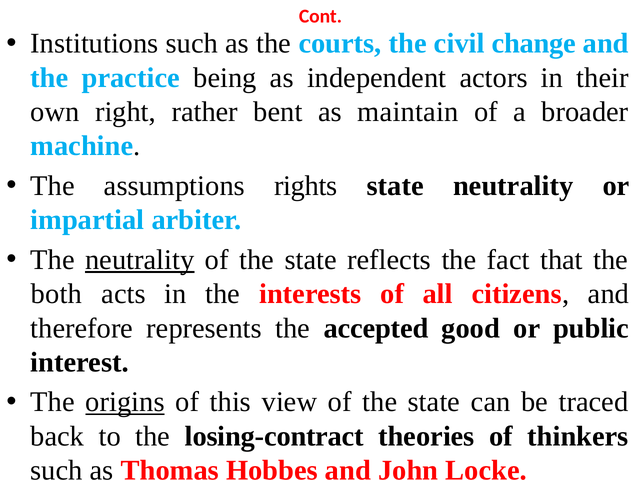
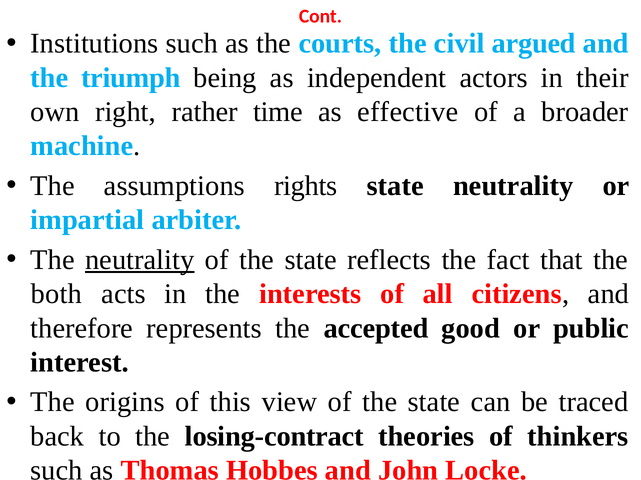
change: change -> argued
practice: practice -> triumph
bent: bent -> time
maintain: maintain -> effective
origins underline: present -> none
